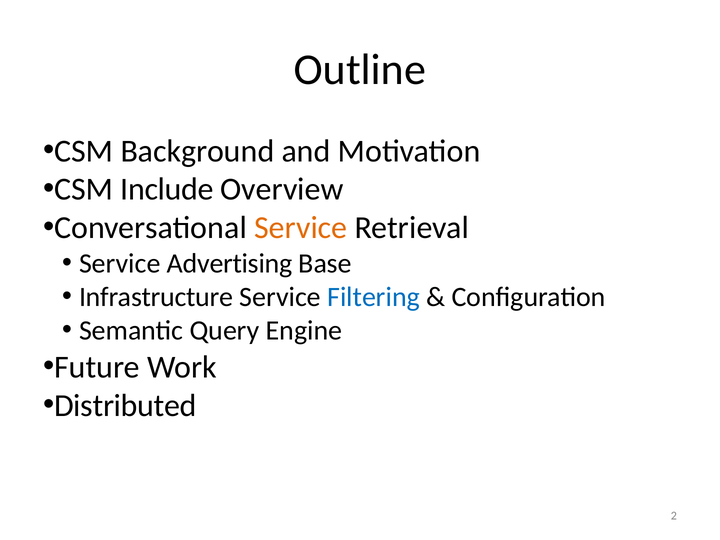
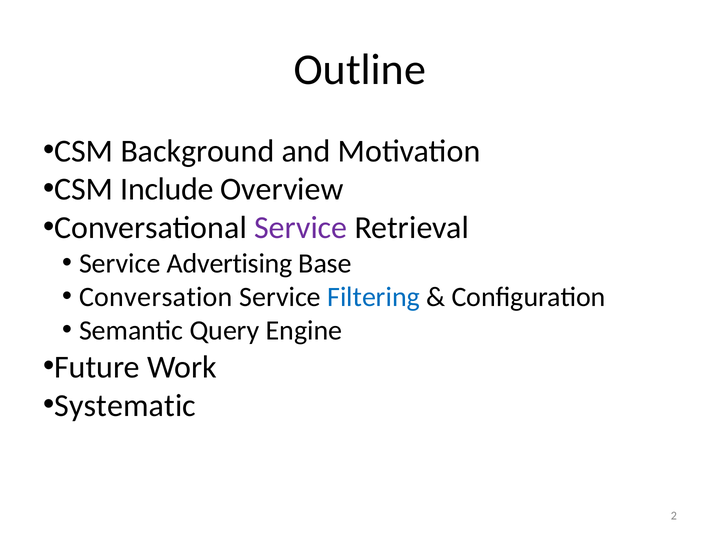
Service at (301, 228) colour: orange -> purple
Infrastructure: Infrastructure -> Conversation
Distributed: Distributed -> Systematic
